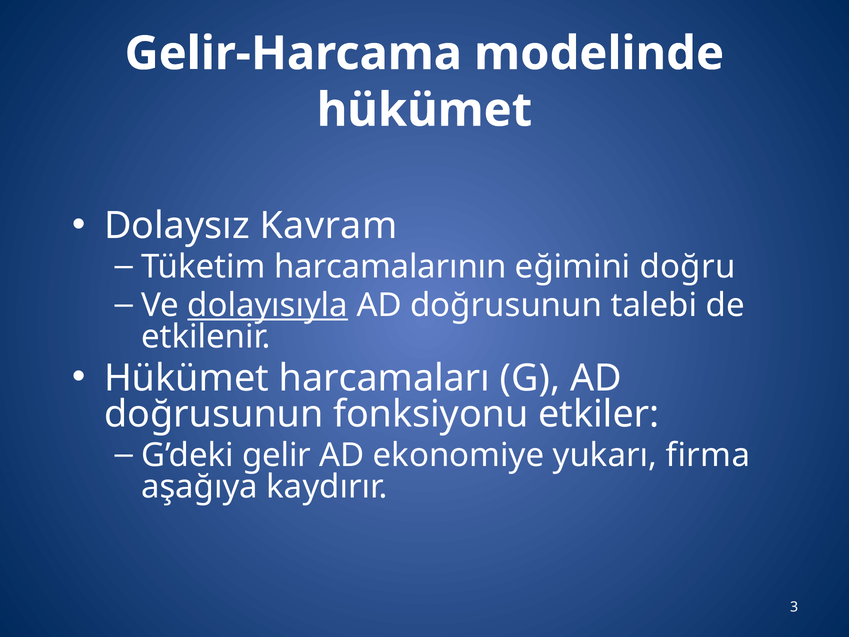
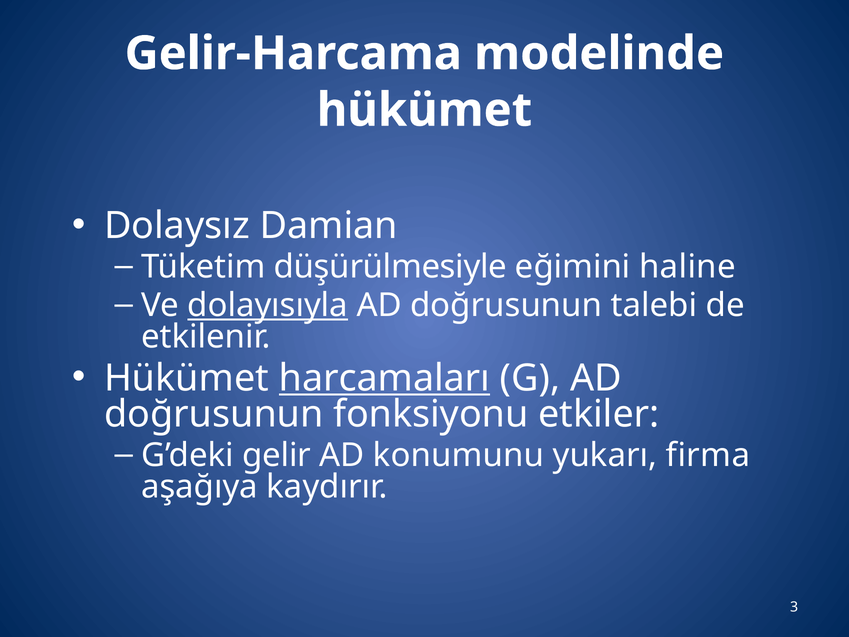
Kavram: Kavram -> Damian
harcamalarının: harcamalarının -> düşürülmesiyle
doğru: doğru -> haline
harcamaları underline: none -> present
ekonomiye: ekonomiye -> konumunu
